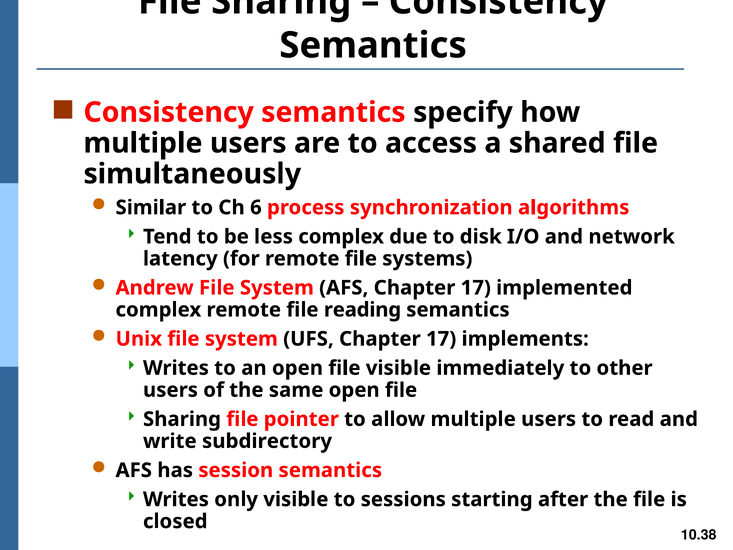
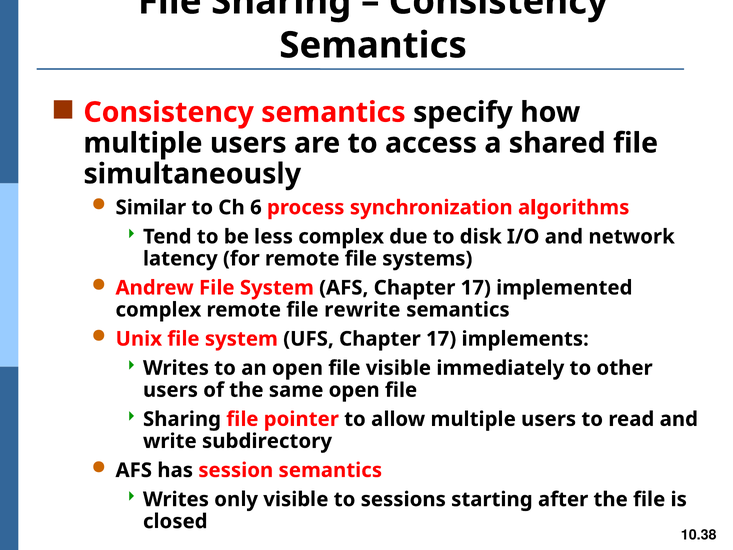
reading: reading -> rewrite
